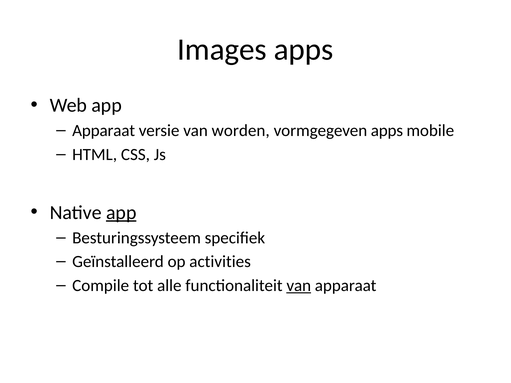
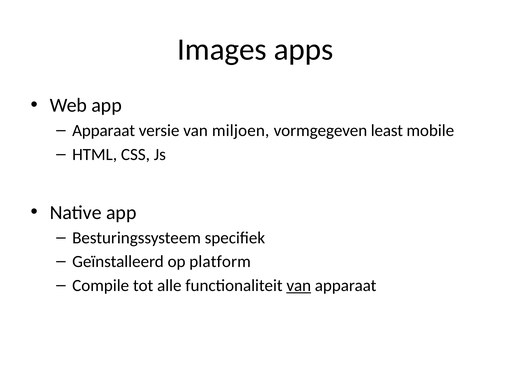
worden: worden -> miljoen
vormgegeven apps: apps -> least
app at (121, 213) underline: present -> none
activities: activities -> platform
